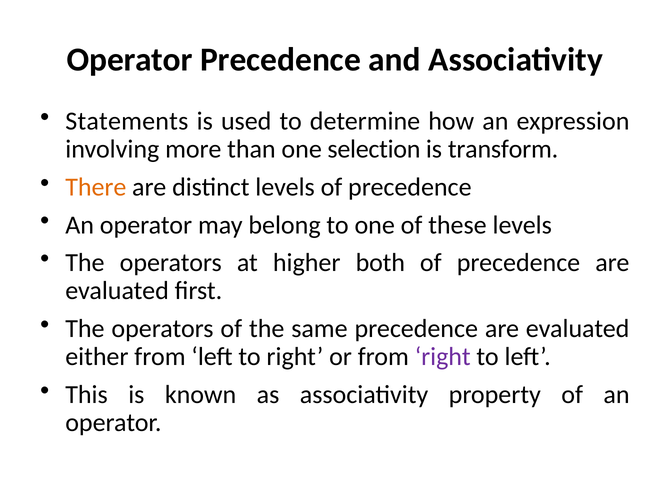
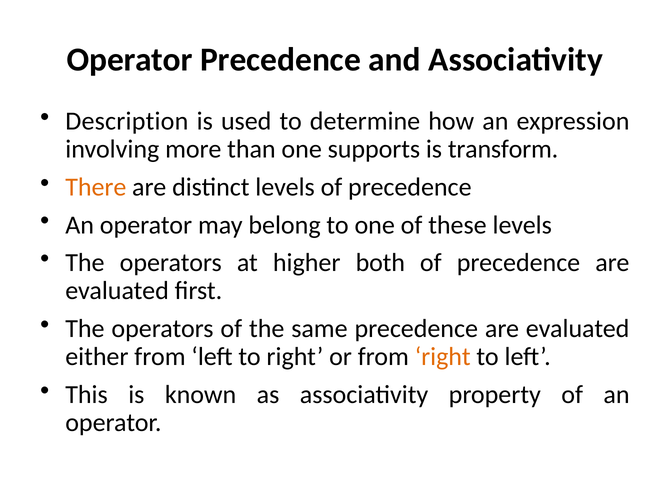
Statements: Statements -> Description
selection: selection -> supports
right at (443, 357) colour: purple -> orange
